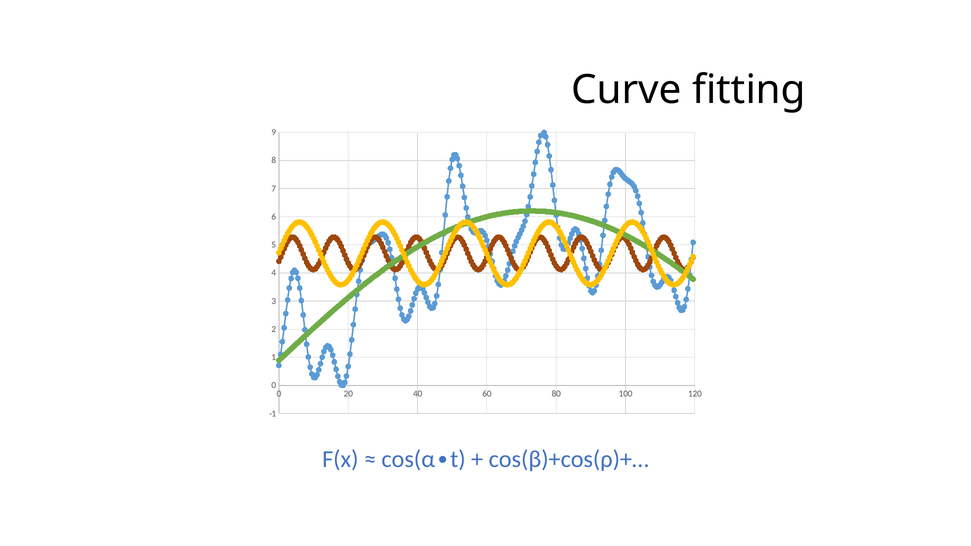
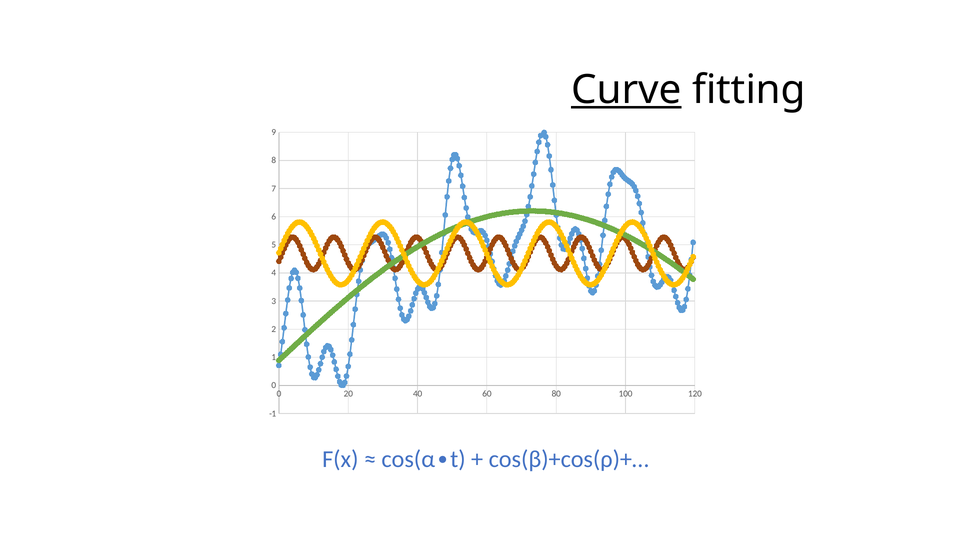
Curve underline: none -> present
